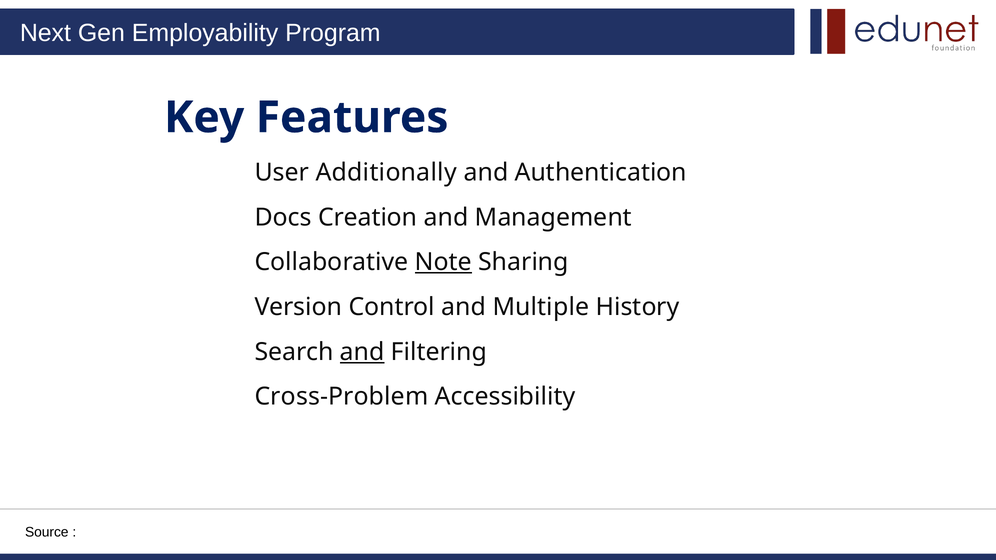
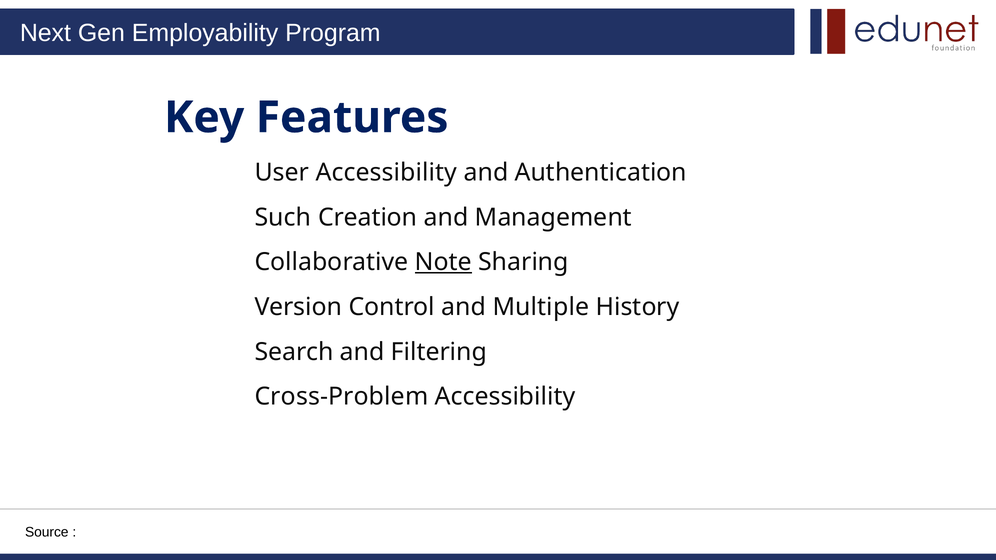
User Additionally: Additionally -> Accessibility
Docs: Docs -> Such
and at (362, 352) underline: present -> none
